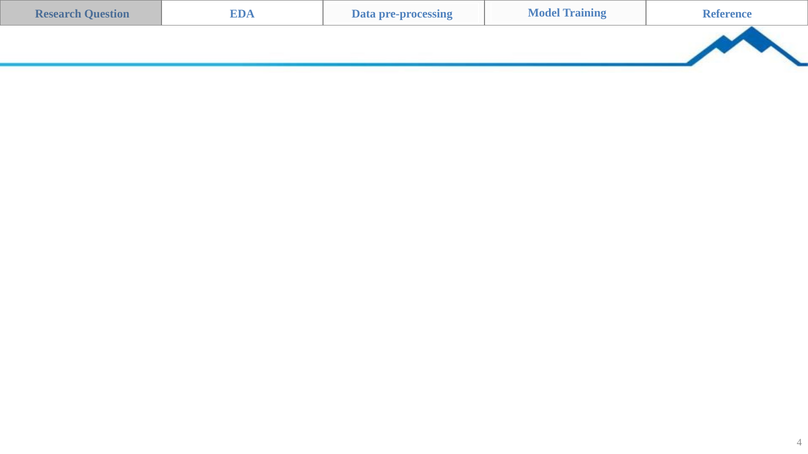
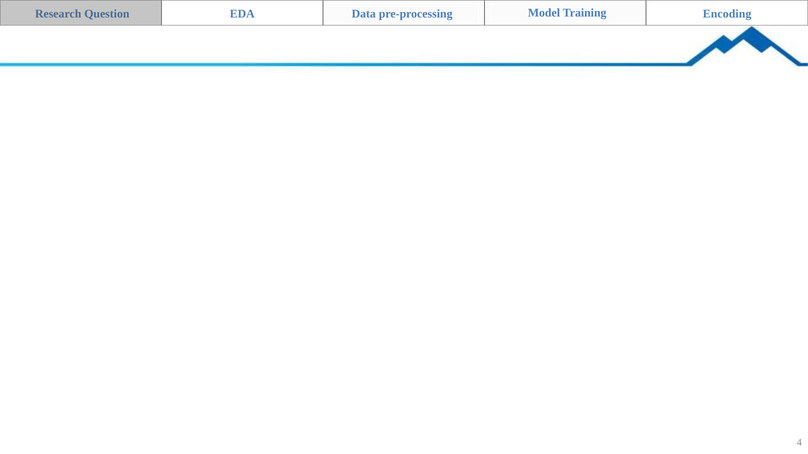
Reference: Reference -> Encoding
